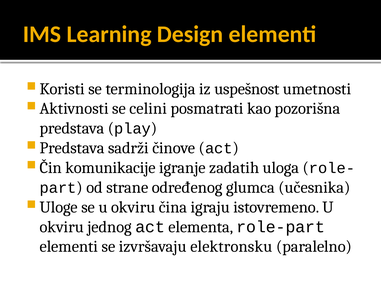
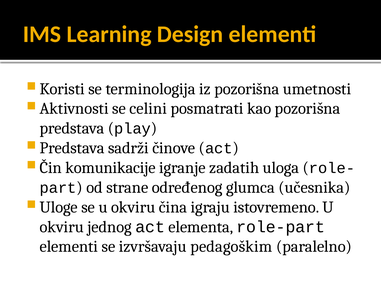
iz uspešnost: uspešnost -> pozorišna
elektronsku: elektronsku -> pedagoškim
